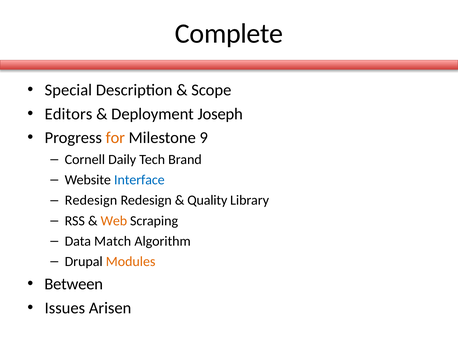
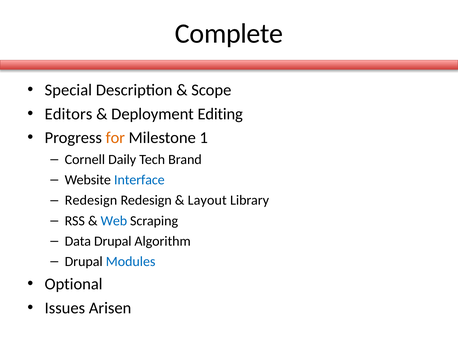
Joseph: Joseph -> Editing
9: 9 -> 1
Quality: Quality -> Layout
Web colour: orange -> blue
Data Match: Match -> Drupal
Modules colour: orange -> blue
Between: Between -> Optional
